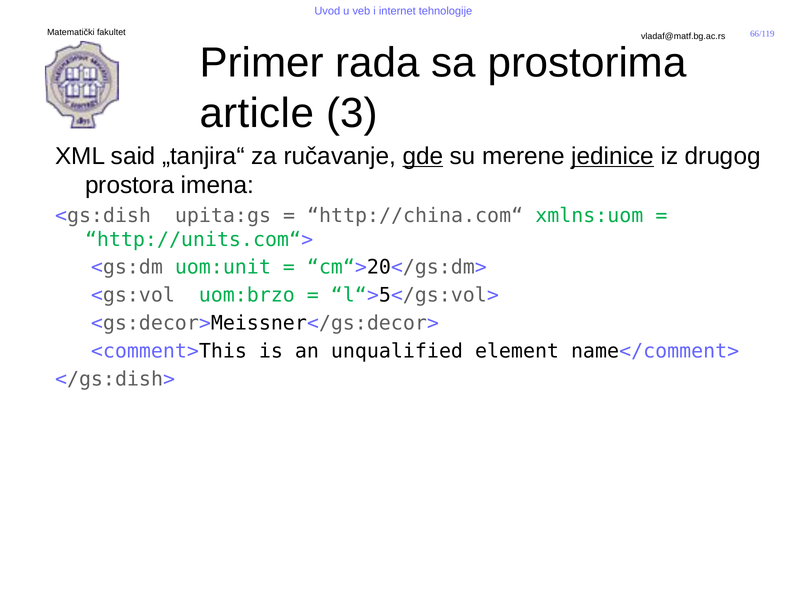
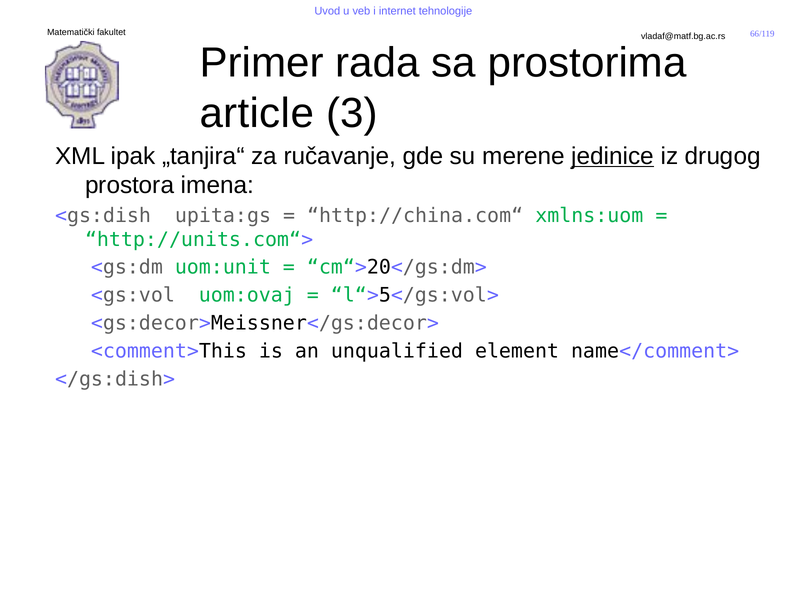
said: said -> ipak
gde underline: present -> none
uom:brzo: uom:brzo -> uom:ovaj
